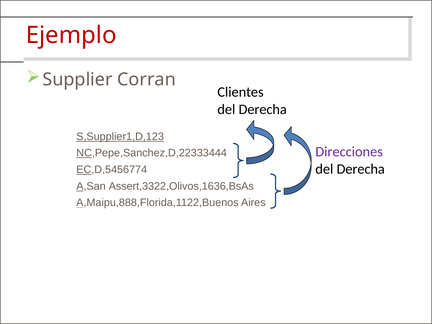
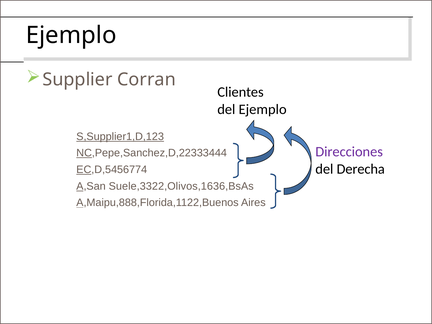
Ejemplo at (71, 35) colour: red -> black
Derecha at (263, 109): Derecha -> Ejemplo
Assert,3322,Olivos,1636,BsAs: Assert,3322,Olivos,1636,BsAs -> Suele,3322,Olivos,1636,BsAs
